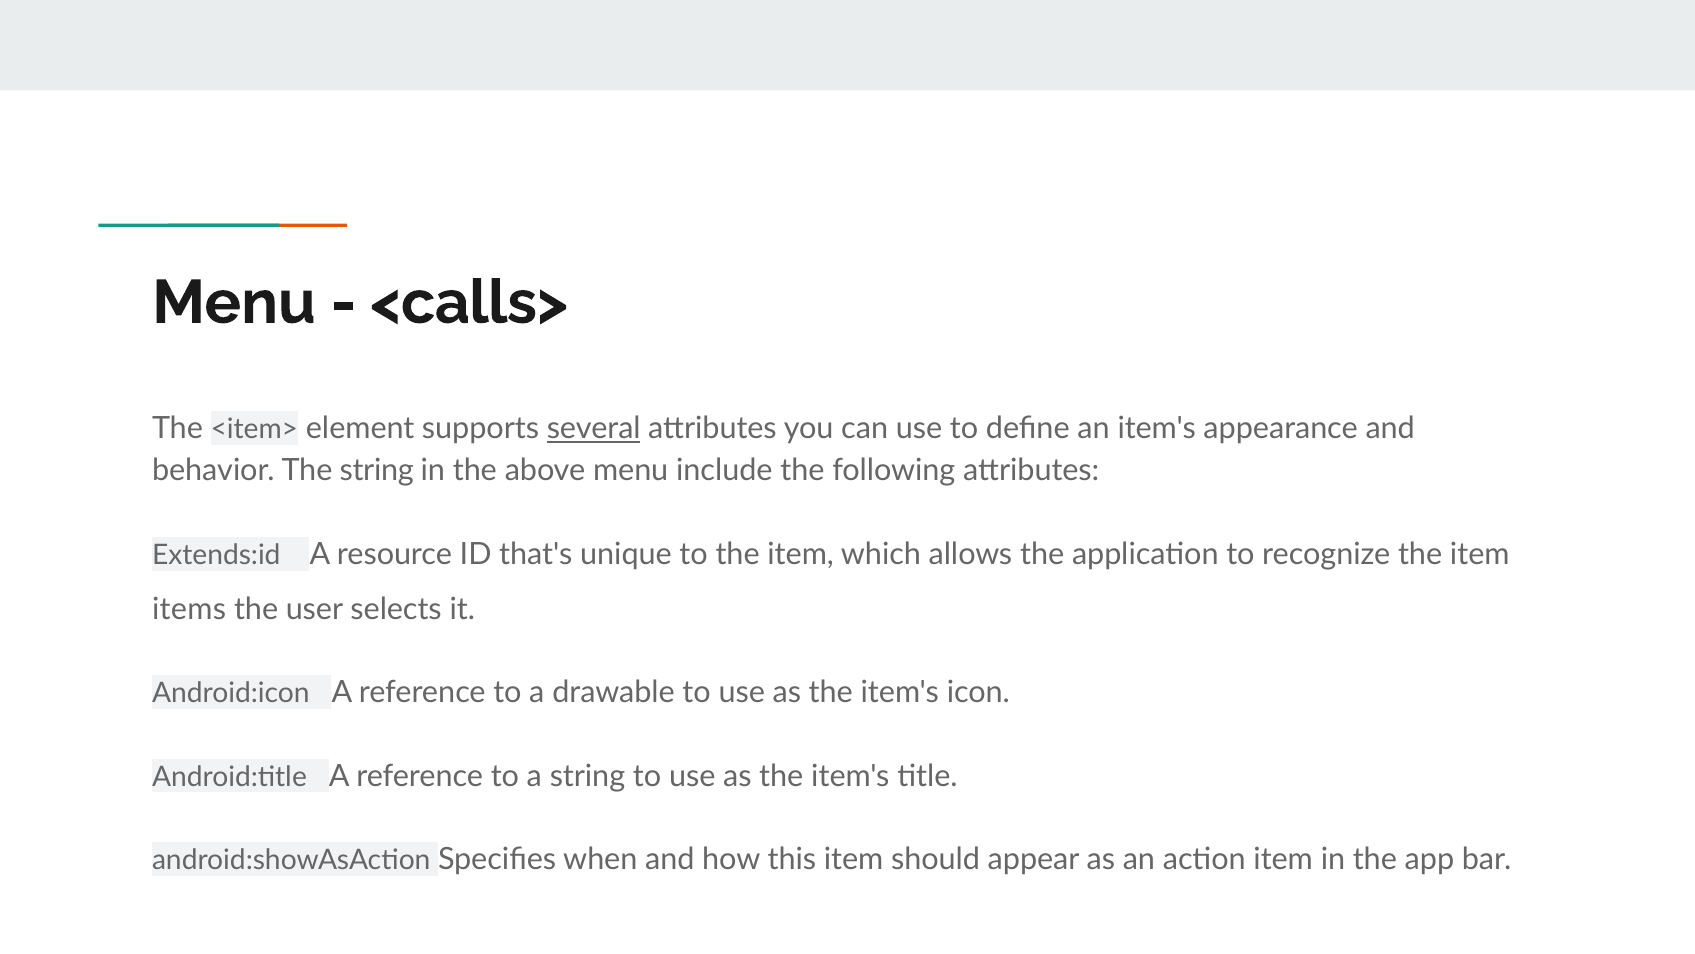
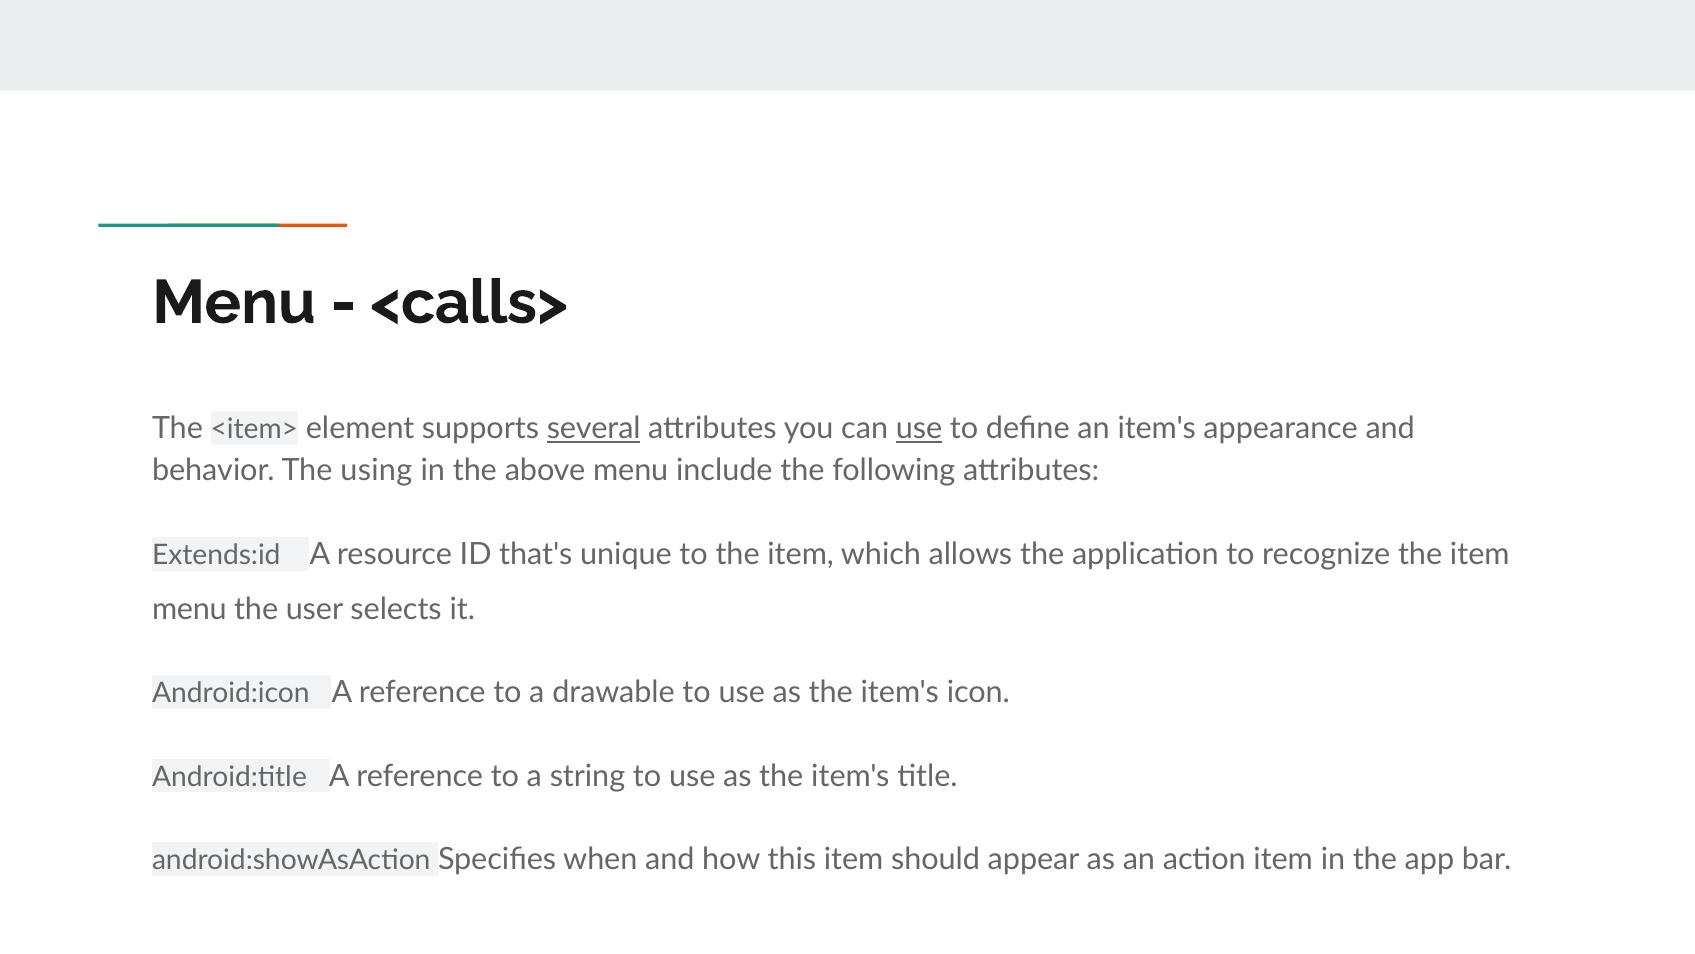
use at (919, 428) underline: none -> present
The string: string -> using
items at (189, 609): items -> menu
